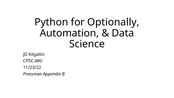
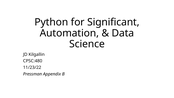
Optionally: Optionally -> Significant
